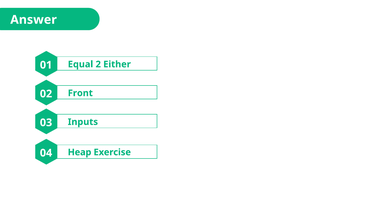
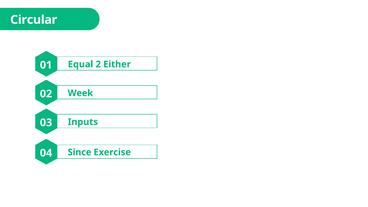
Answer: Answer -> Circular
Front: Front -> Week
Heap: Heap -> Since
